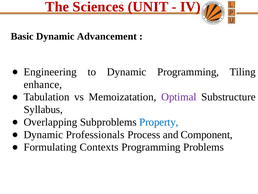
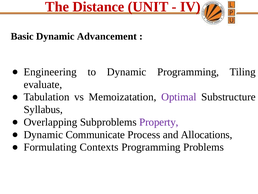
Sciences: Sciences -> Distance
enhance: enhance -> evaluate
Property colour: blue -> purple
Professionals: Professionals -> Communicate
Component: Component -> Allocations
